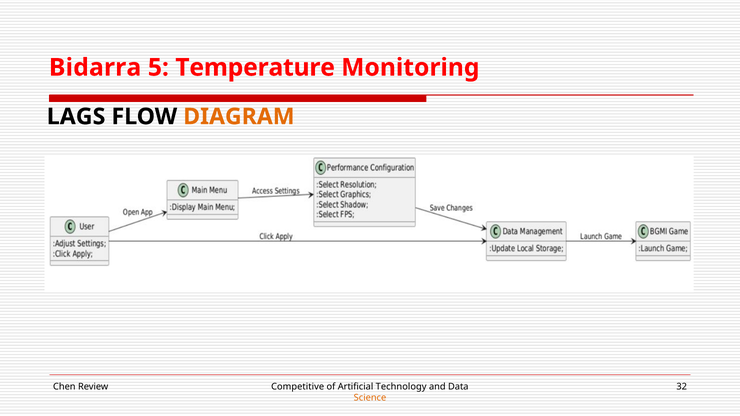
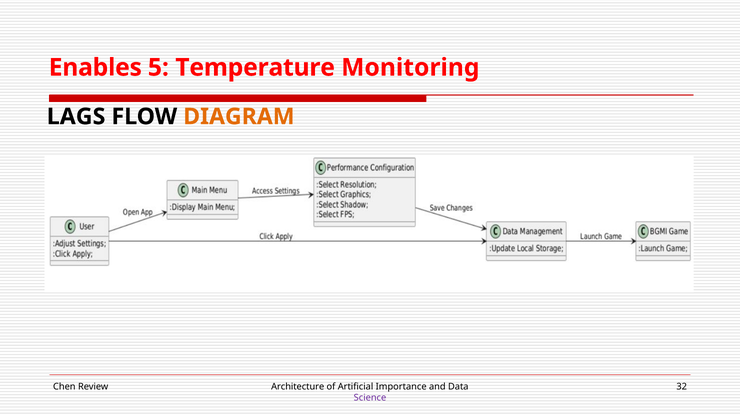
Bidarra: Bidarra -> Enables
Competitive: Competitive -> Architecture
Technology: Technology -> Importance
Science colour: orange -> purple
